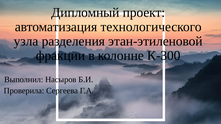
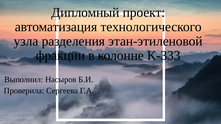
К-300: К-300 -> К-333
